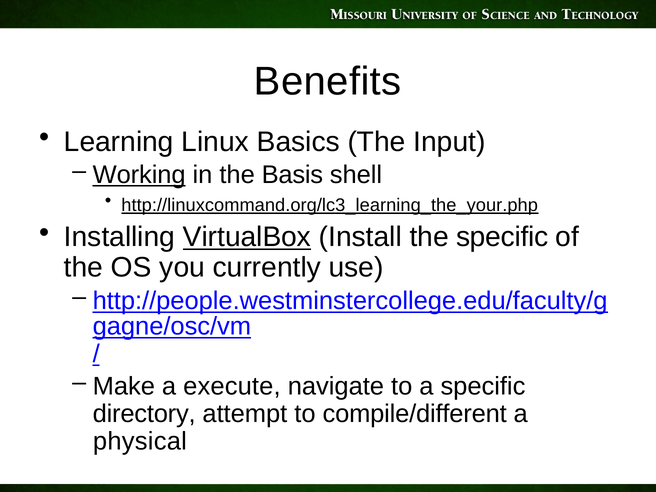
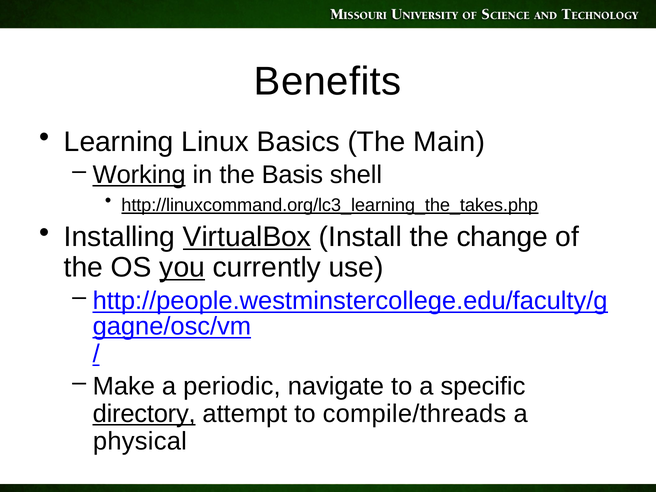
Input: Input -> Main
http://linuxcommand.org/lc3_learning_the_your.php: http://linuxcommand.org/lc3_learning_the_your.php -> http://linuxcommand.org/lc3_learning_the_takes.php
the specific: specific -> change
you underline: none -> present
execute: execute -> periodic
directory underline: none -> present
compile/different: compile/different -> compile/threads
